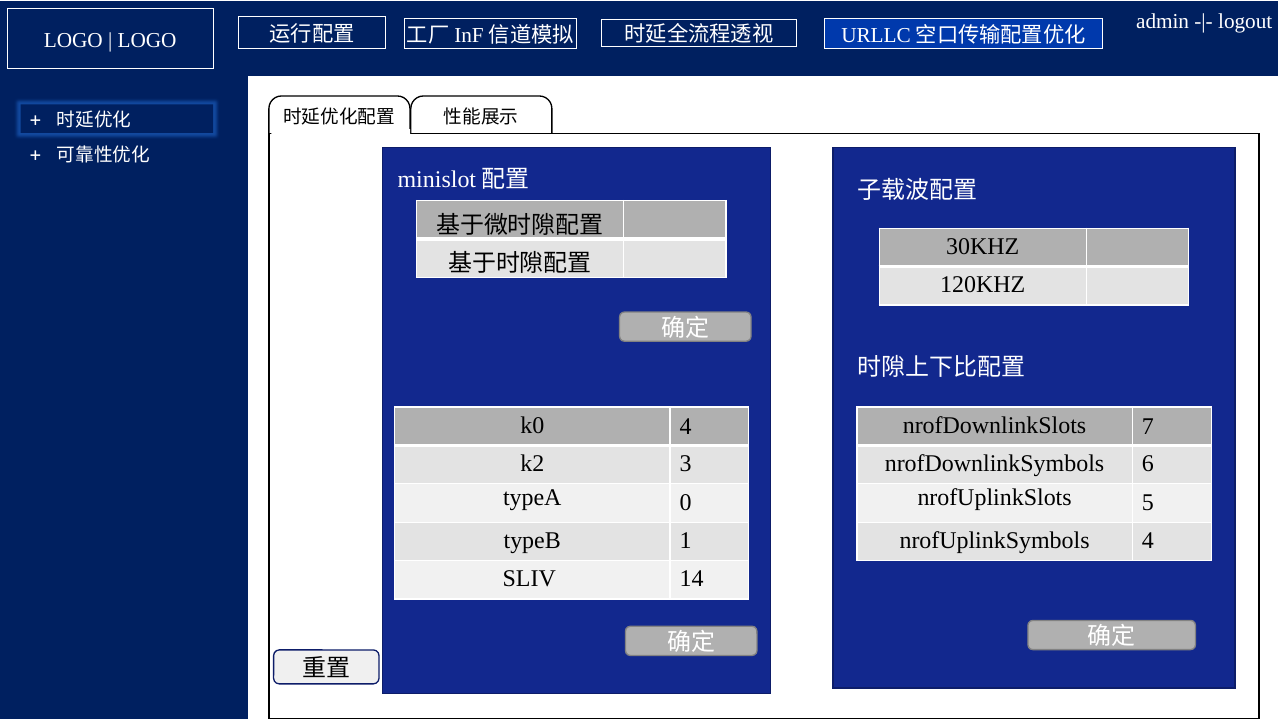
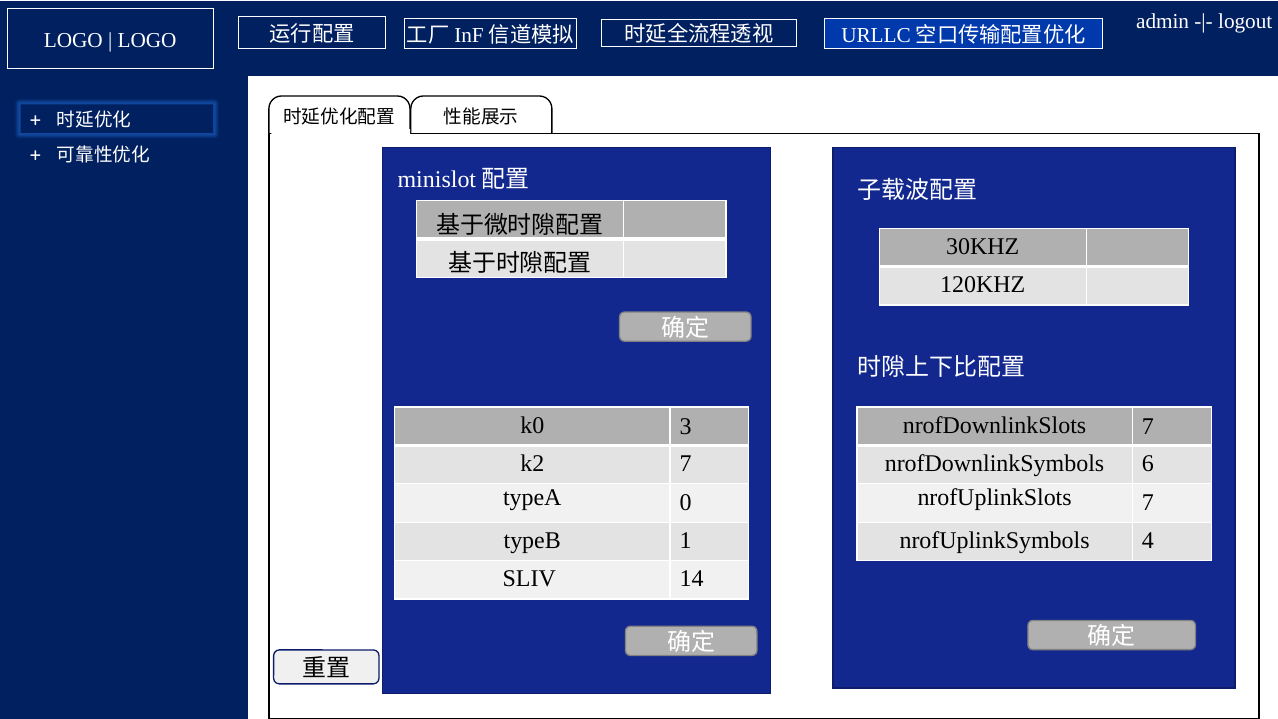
k0 4: 4 -> 3
k2 3: 3 -> 7
nrofUplinkSlots 5: 5 -> 7
